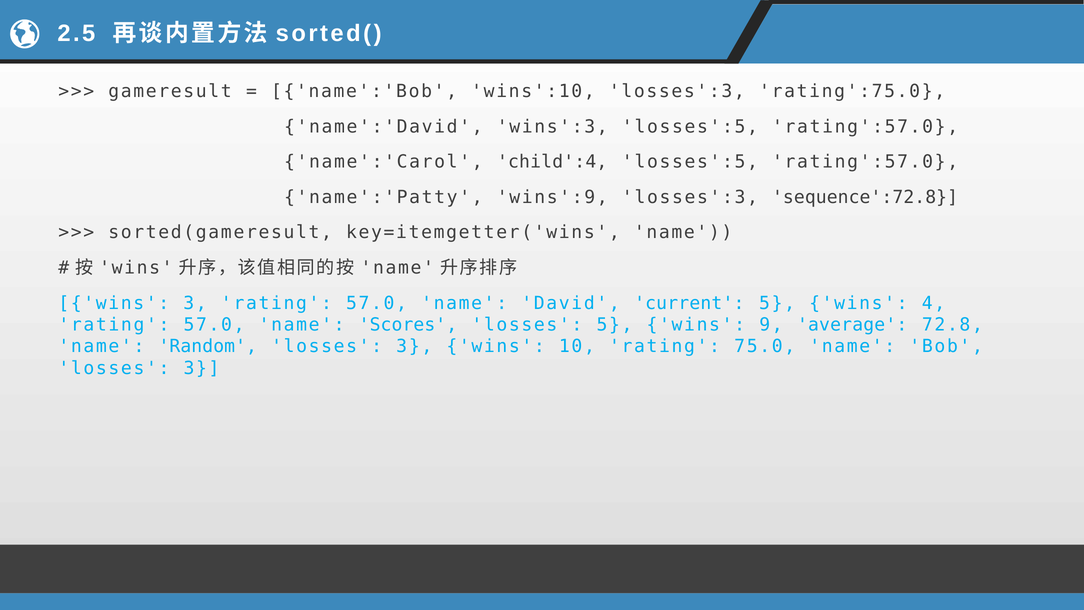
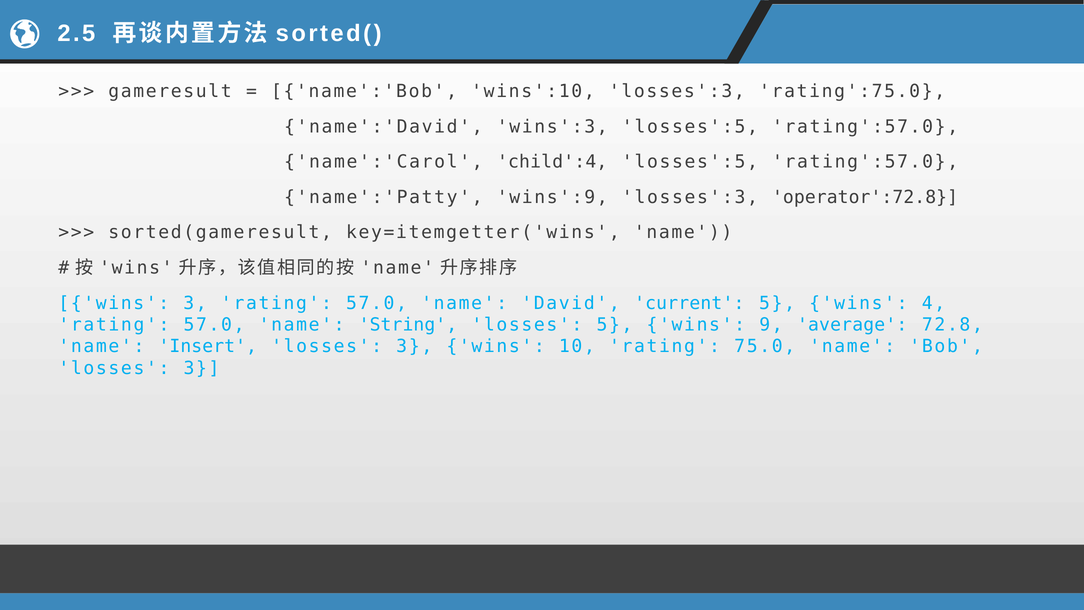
sequence':72.8: sequence':72.8 -> operator':72.8
Scores: Scores -> String
Random: Random -> Insert
